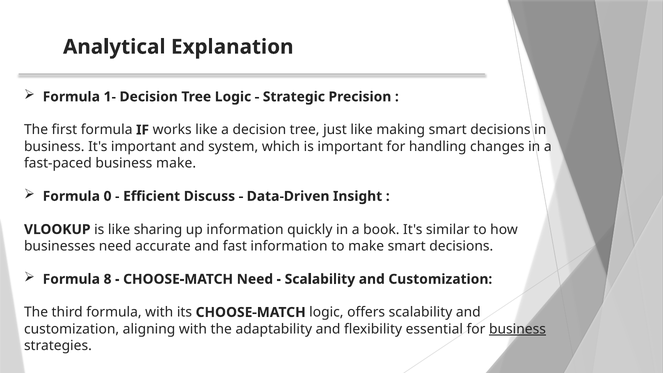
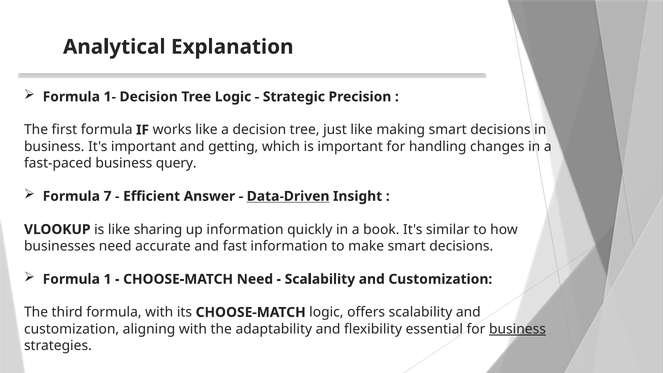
system: system -> getting
business make: make -> query
0: 0 -> 7
Discuss: Discuss -> Answer
Data-Driven underline: none -> present
8: 8 -> 1
